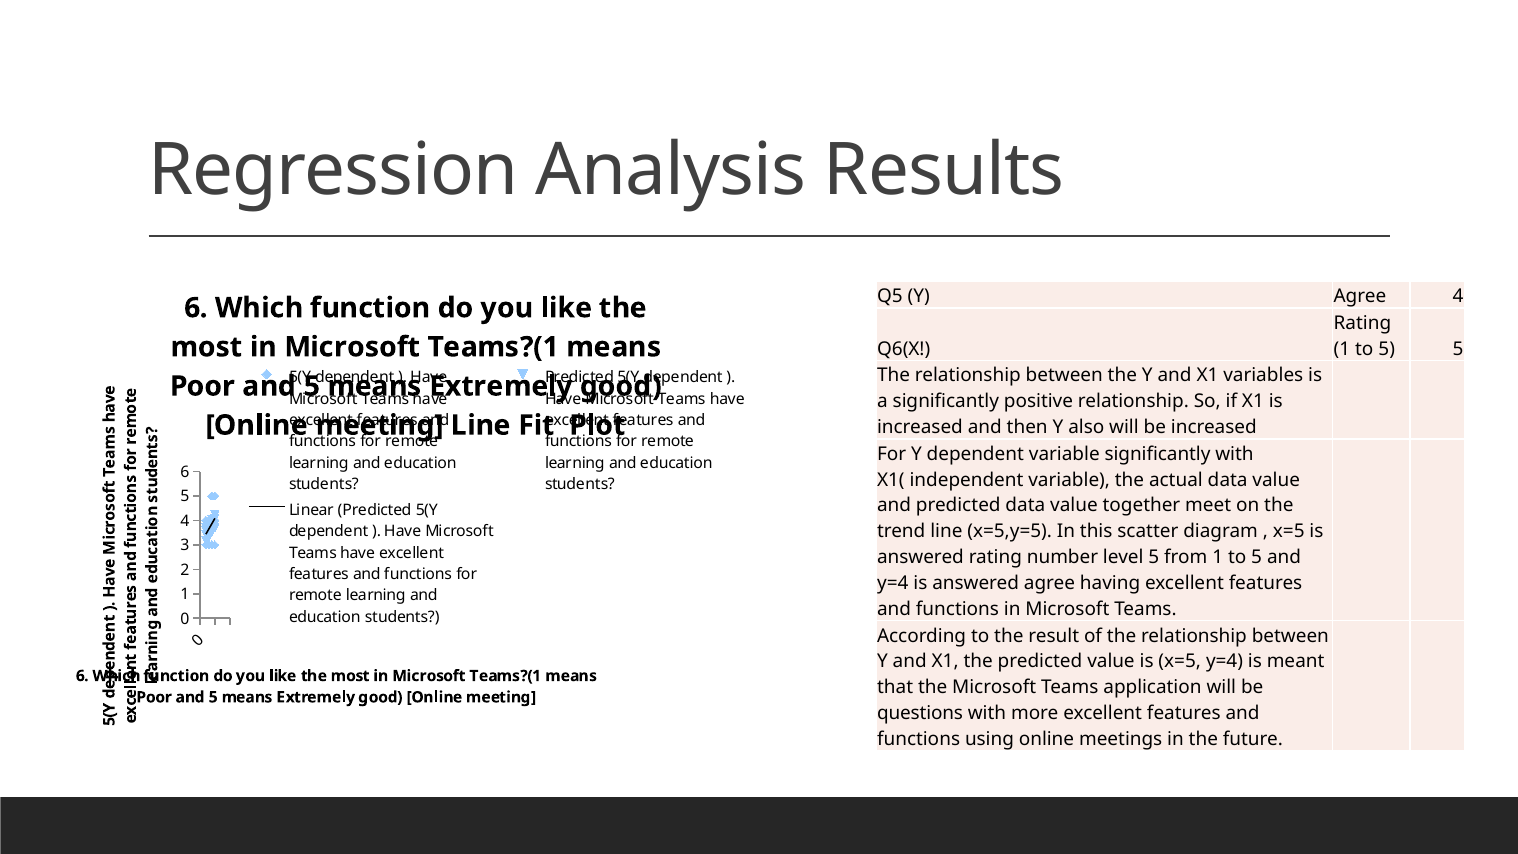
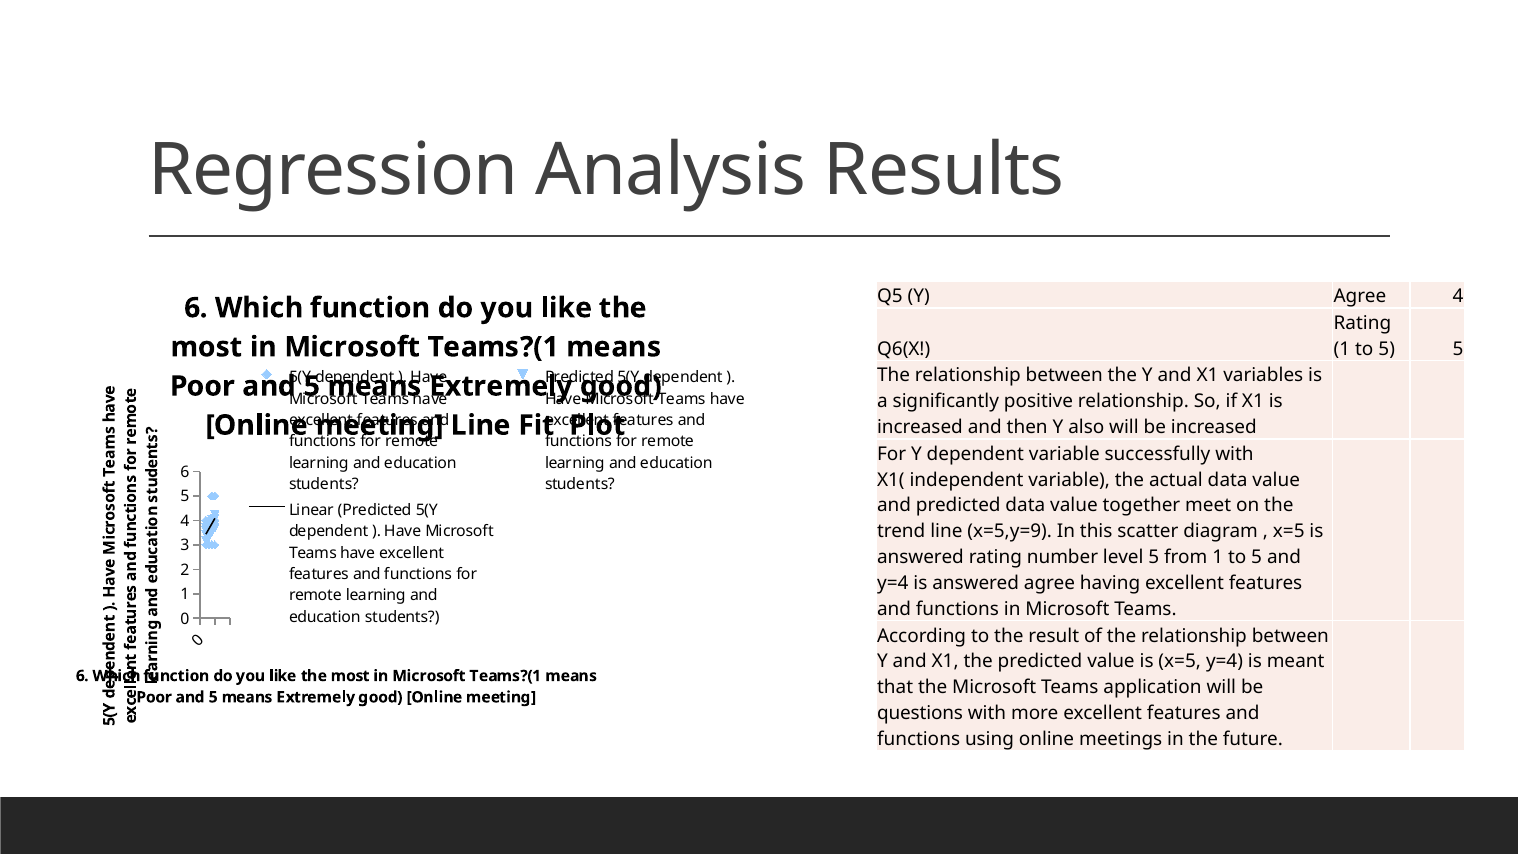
variable significantly: significantly -> successfully
x=5,y=5: x=5,y=5 -> x=5,y=9
